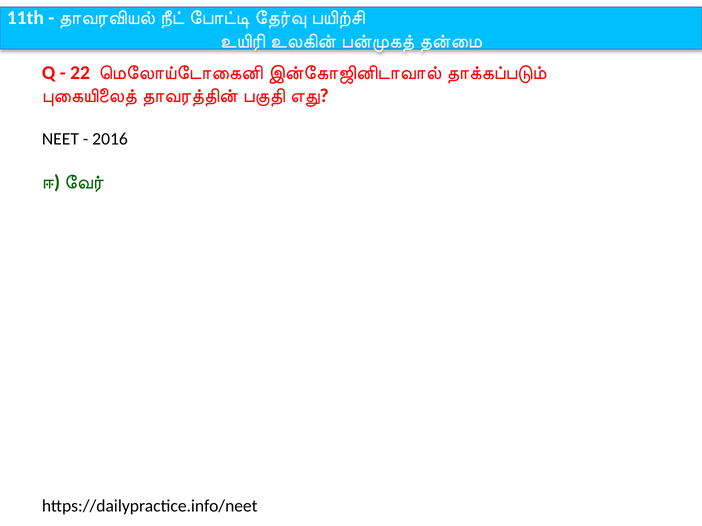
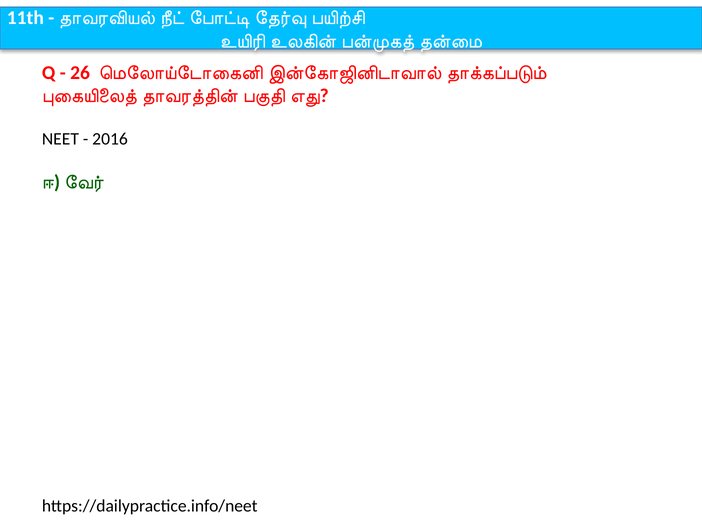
22: 22 -> 26
